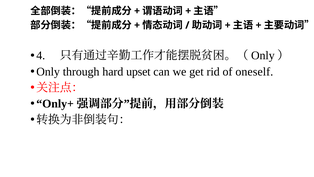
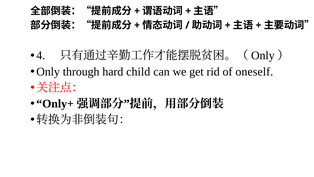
upset: upset -> child
